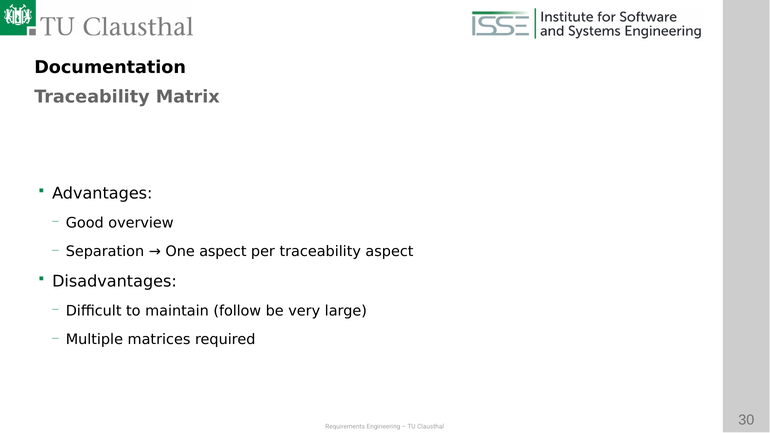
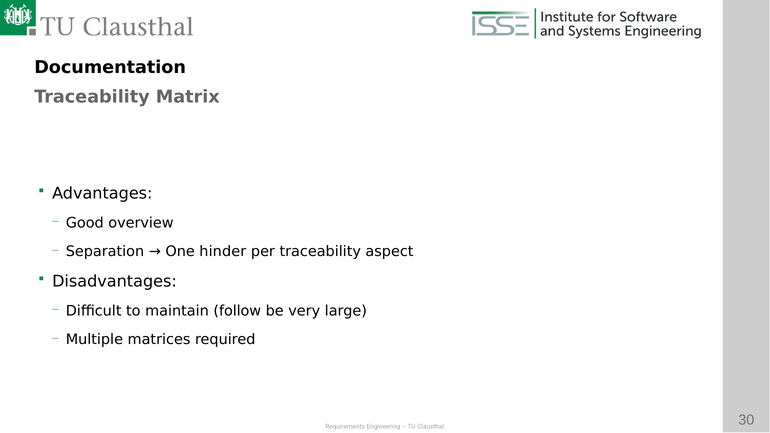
One aspect: aspect -> hinder
